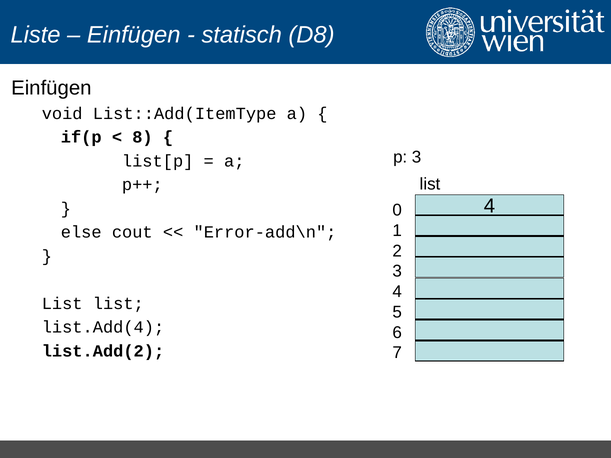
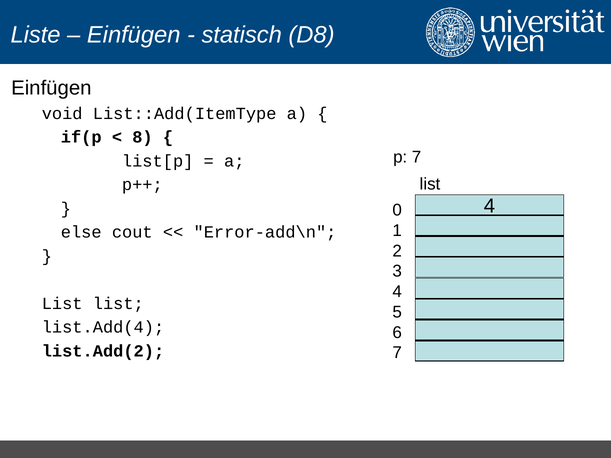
p 3: 3 -> 7
